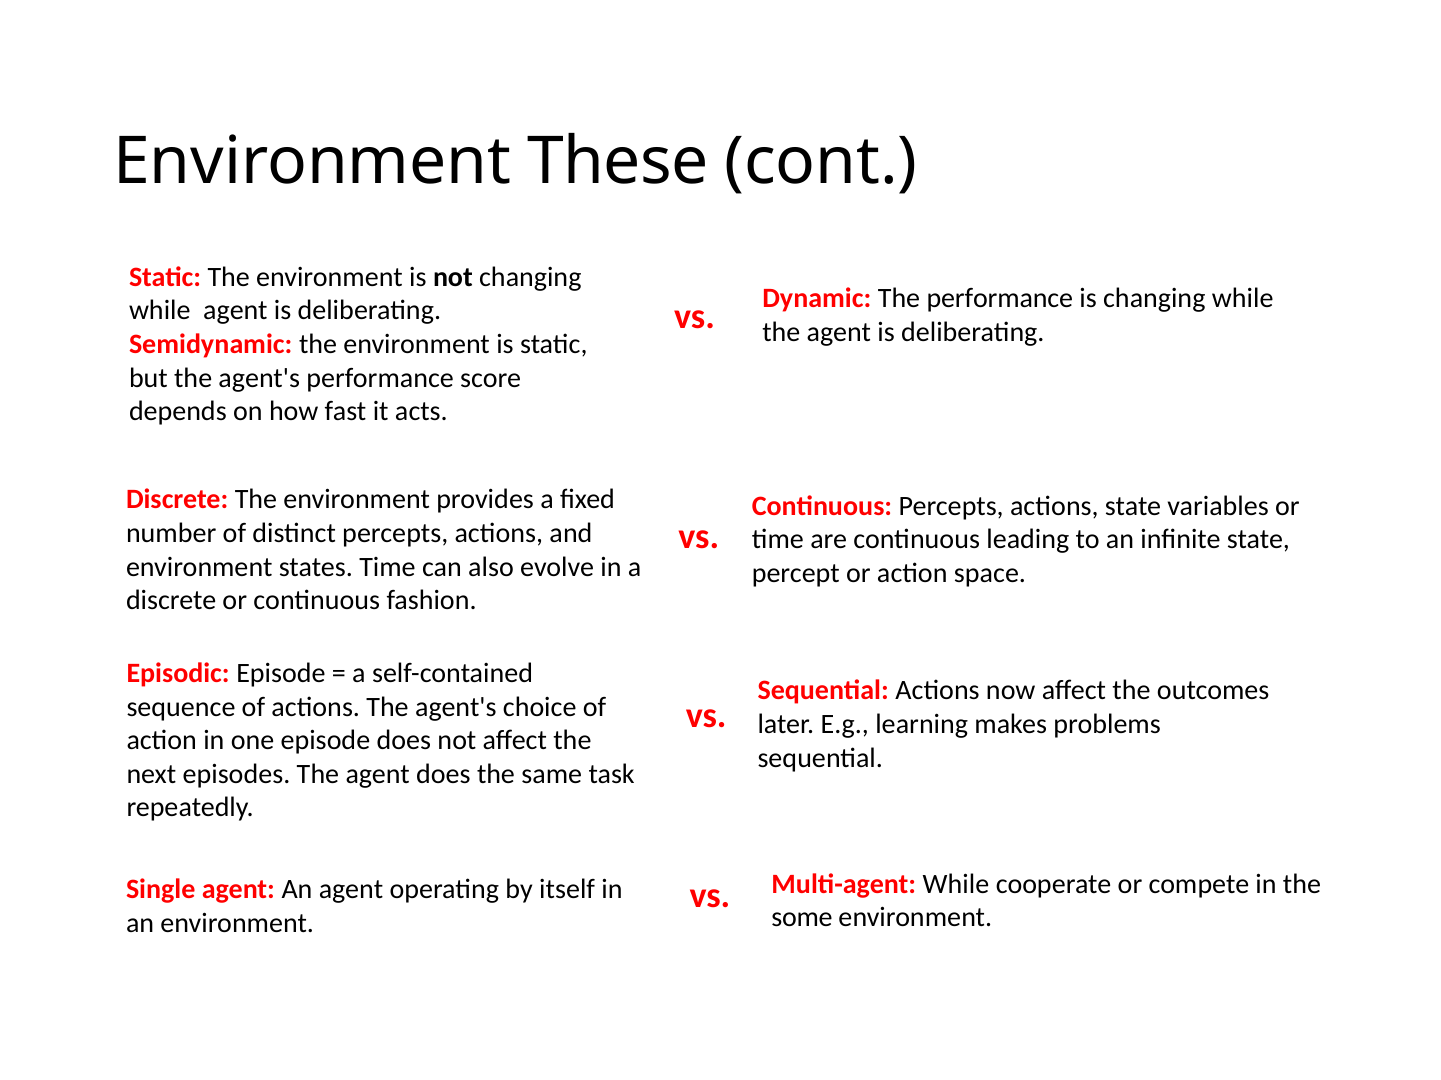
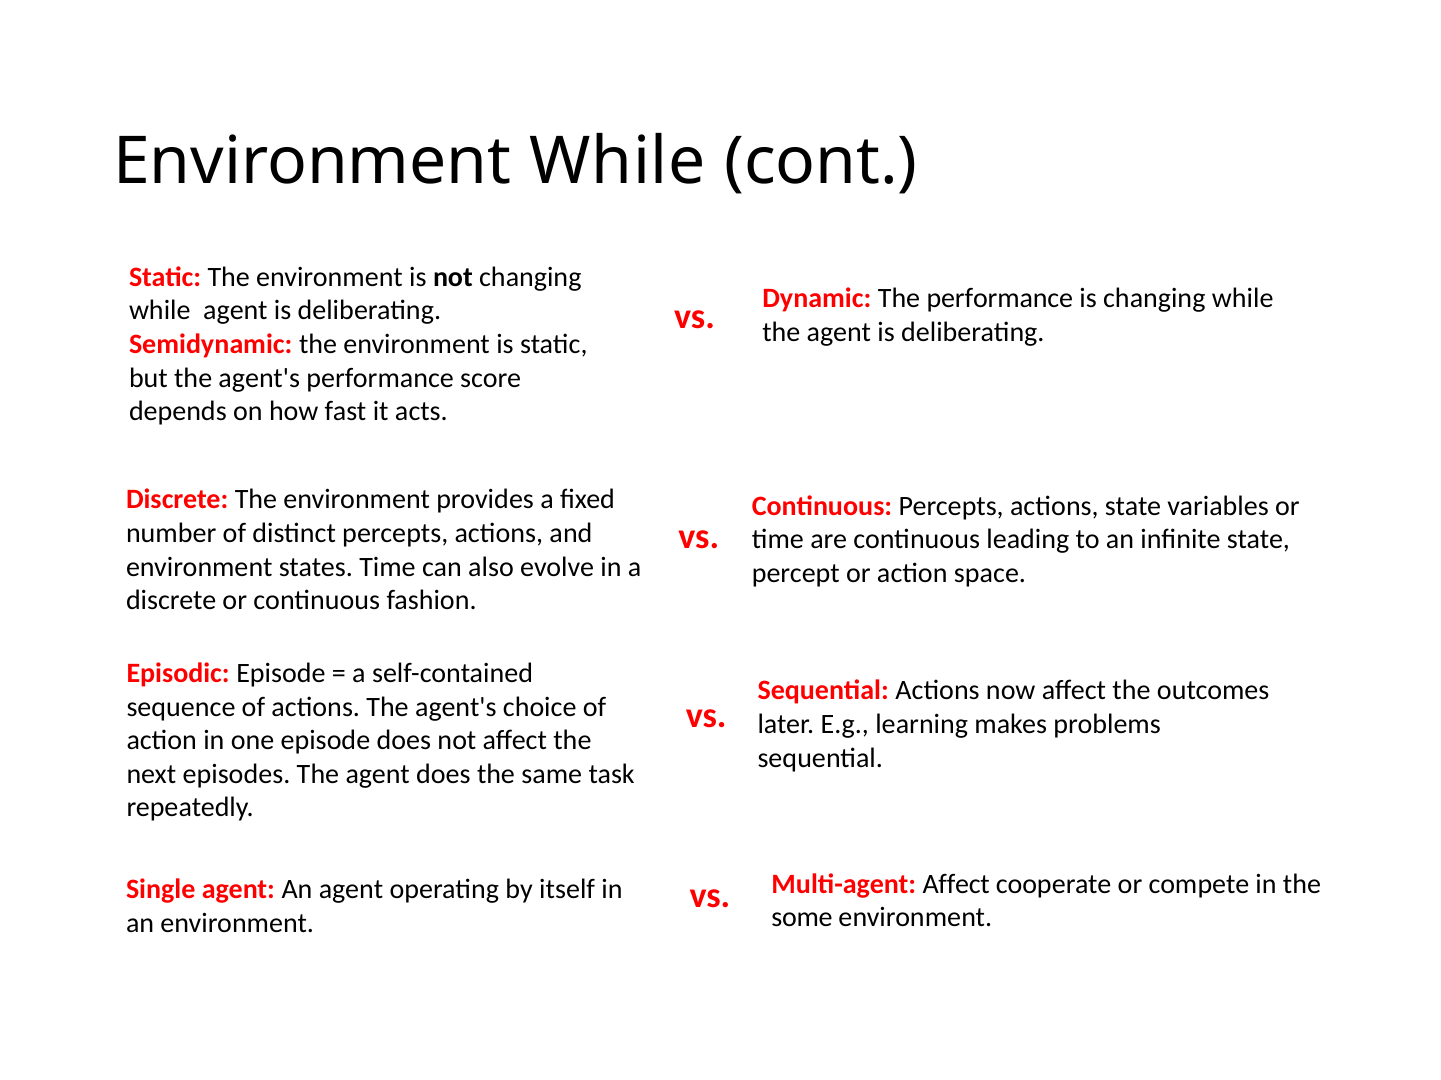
Environment These: These -> While
Multi-agent While: While -> Affect
